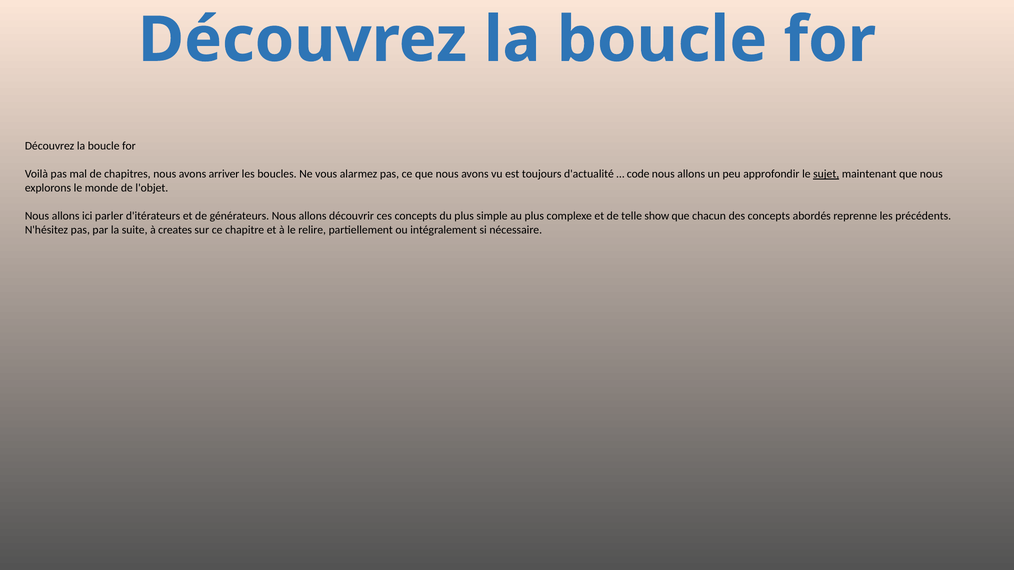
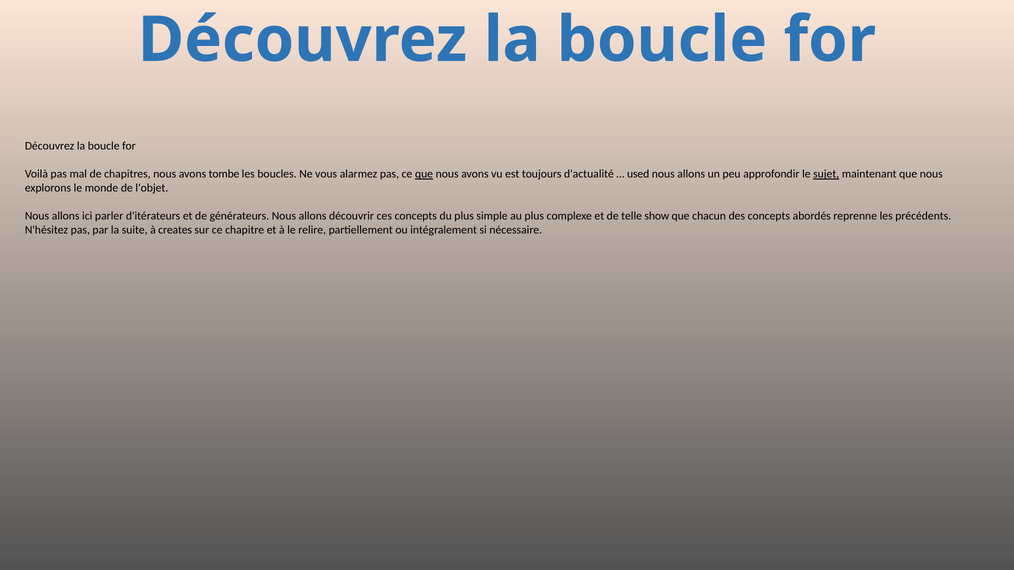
arriver: arriver -> tombe
que at (424, 174) underline: none -> present
code: code -> used
